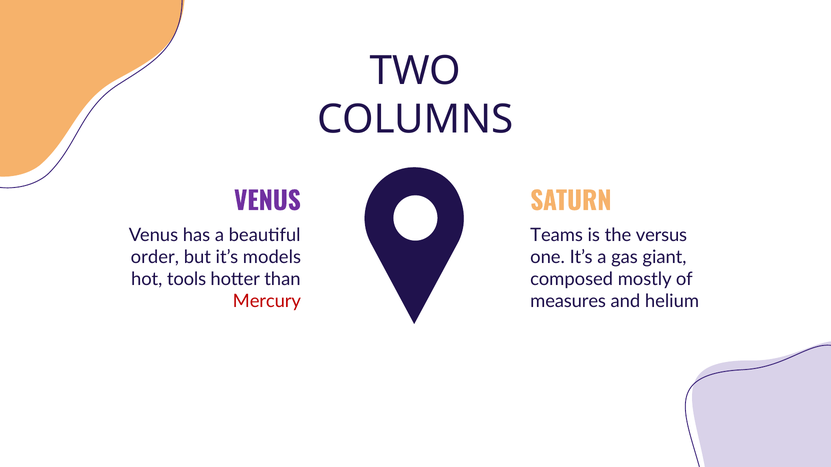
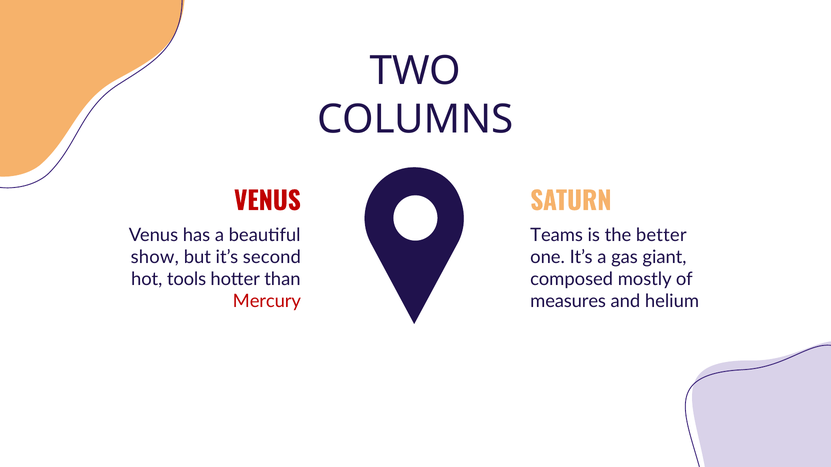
VENUS at (267, 202) colour: purple -> red
versus: versus -> better
order: order -> show
models: models -> second
